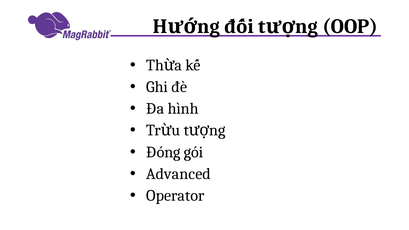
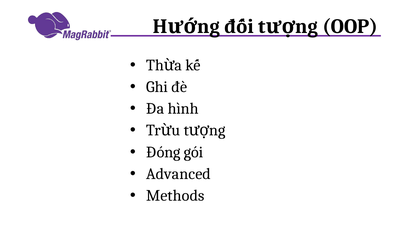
Operator: Operator -> Methods
